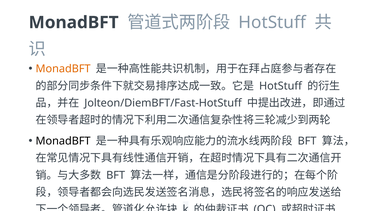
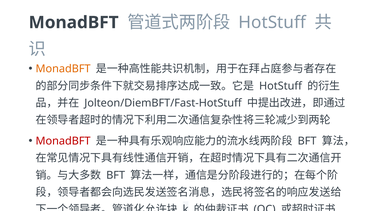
MonadBFT at (63, 141) colour: black -> red
